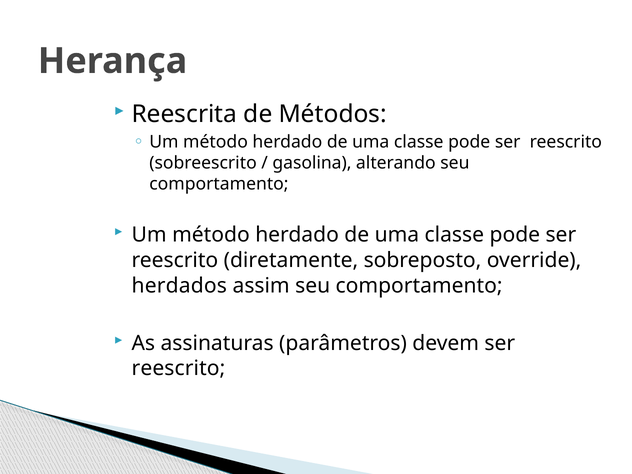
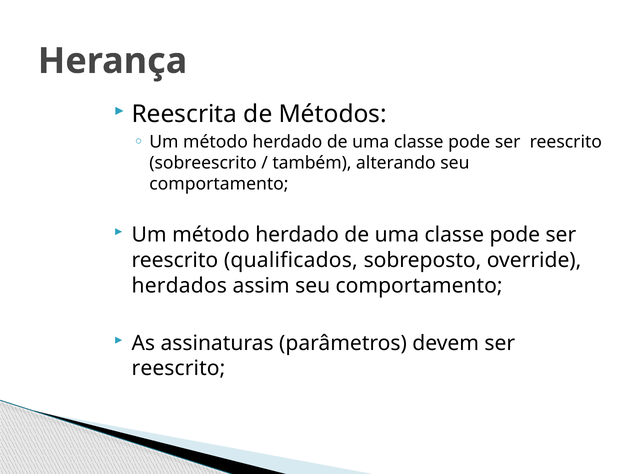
gasolina: gasolina -> também
diretamente: diretamente -> qualificados
